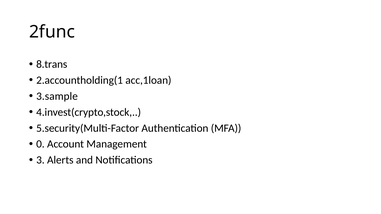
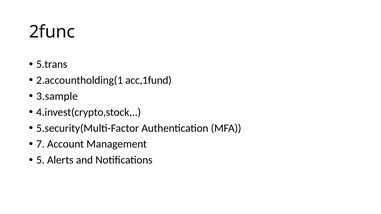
8.trans: 8.trans -> 5.trans
acc,1loan: acc,1loan -> acc,1fund
0: 0 -> 7
3: 3 -> 5
